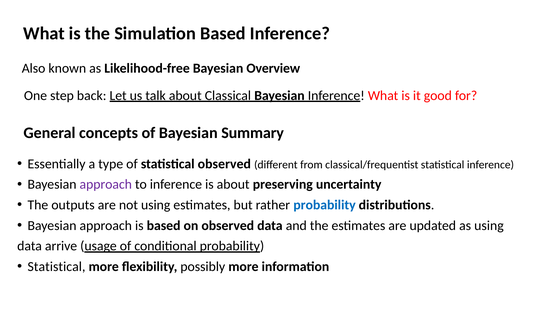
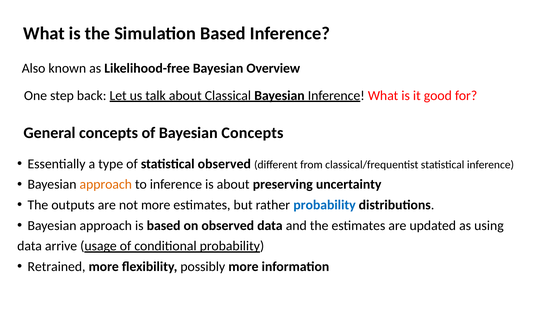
Bayesian Summary: Summary -> Concepts
approach at (106, 184) colour: purple -> orange
not using: using -> more
Statistical at (56, 266): Statistical -> Retrained
